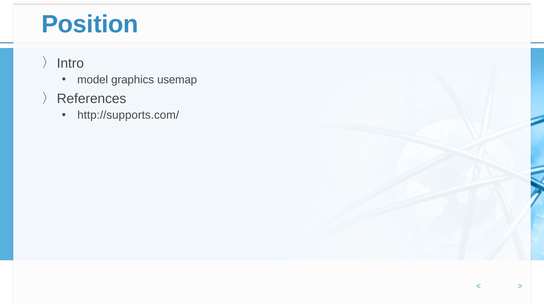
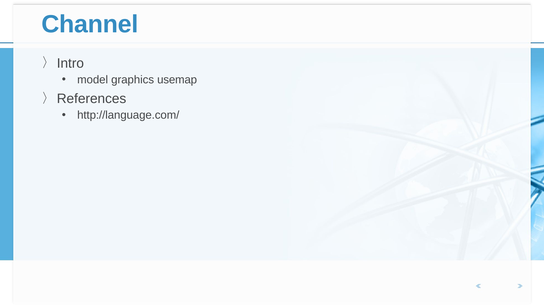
Position: Position -> Channel
http://supports.com/: http://supports.com/ -> http://language.com/
